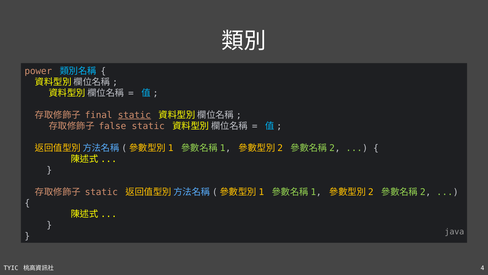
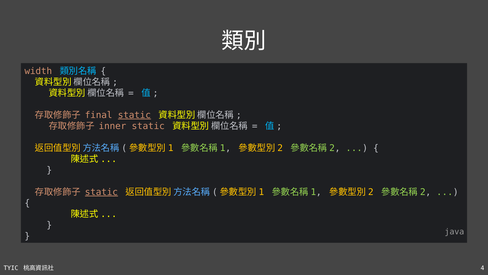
power: power -> width
false: false -> inner
static at (101, 192) underline: none -> present
